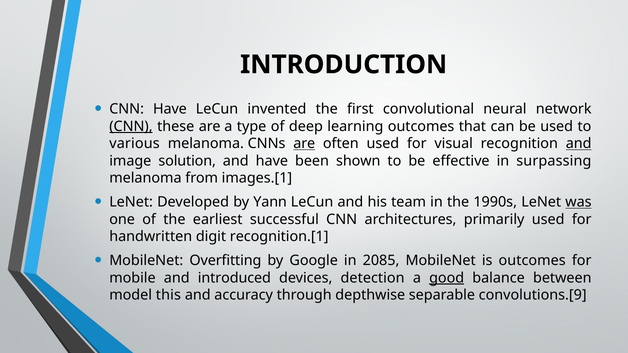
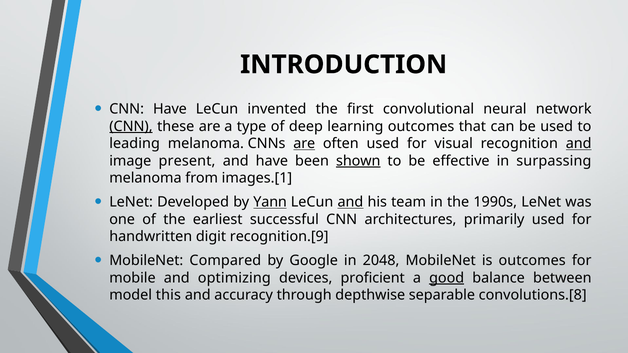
various: various -> leading
solution: solution -> present
shown underline: none -> present
Yann underline: none -> present
and at (350, 202) underline: none -> present
was underline: present -> none
recognition.[1: recognition.[1 -> recognition.[9
Overfitting: Overfitting -> Compared
2085: 2085 -> 2048
introduced: introduced -> optimizing
detection: detection -> proficient
convolutions.[9: convolutions.[9 -> convolutions.[8
